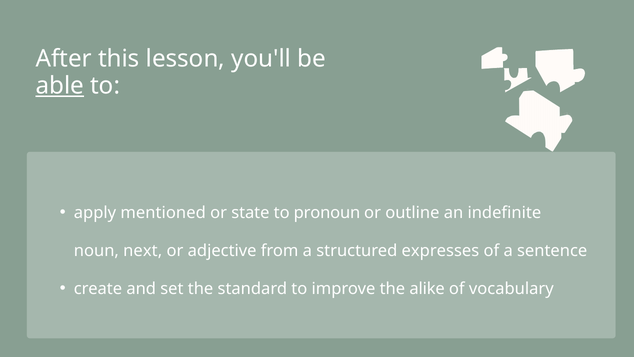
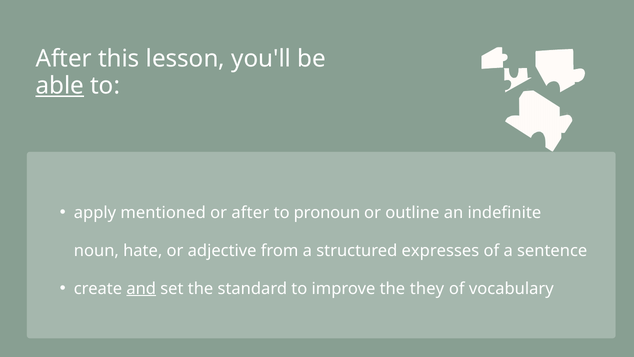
or state: state -> after
next: next -> hate
and underline: none -> present
alike: alike -> they
